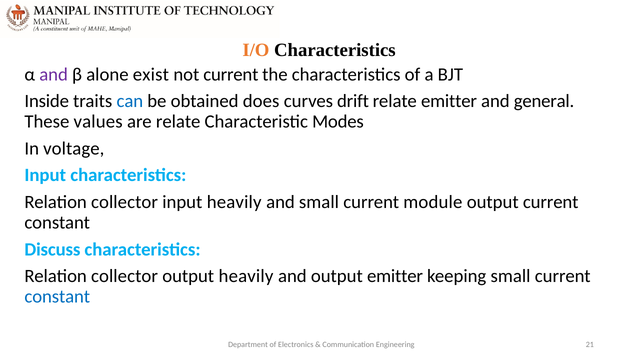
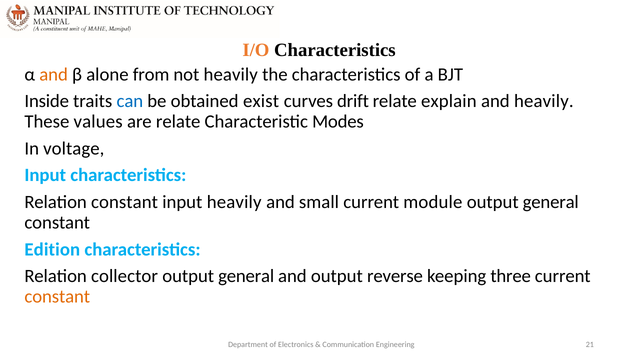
and at (54, 75) colour: purple -> orange
exist: exist -> from
not current: current -> heavily
does: does -> exist
relate emitter: emitter -> explain
and general: general -> heavily
collector at (125, 203): collector -> constant
current at (551, 203): current -> general
Discuss: Discuss -> Edition
heavily at (246, 277): heavily -> general
output emitter: emitter -> reverse
keeping small: small -> three
constant at (57, 297) colour: blue -> orange
